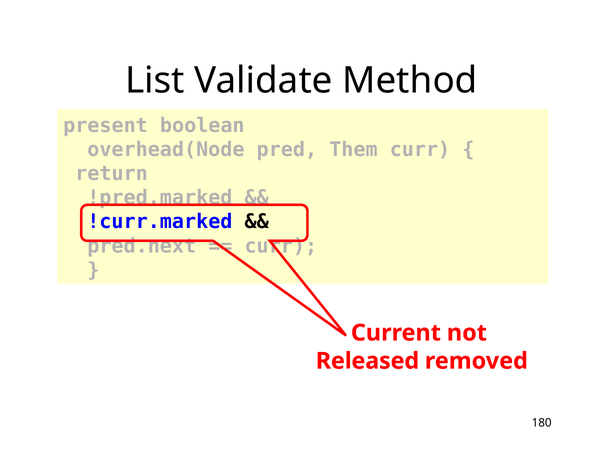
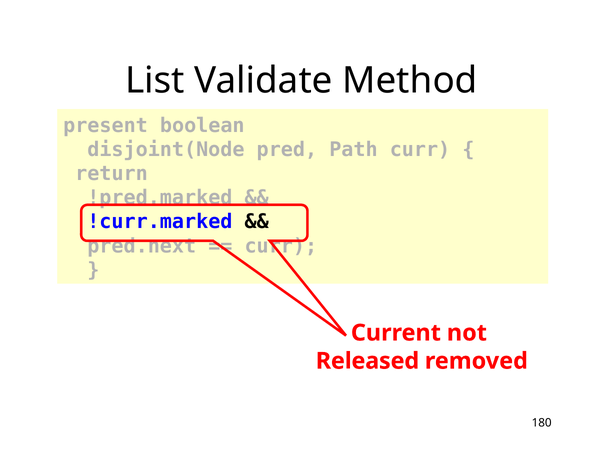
overhead(Node: overhead(Node -> disjoint(Node
Them: Them -> Path
